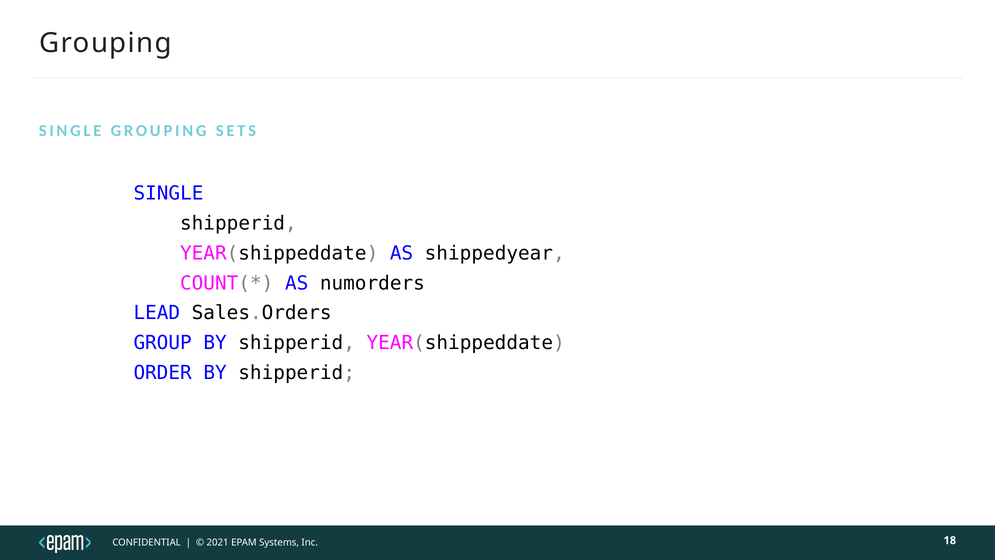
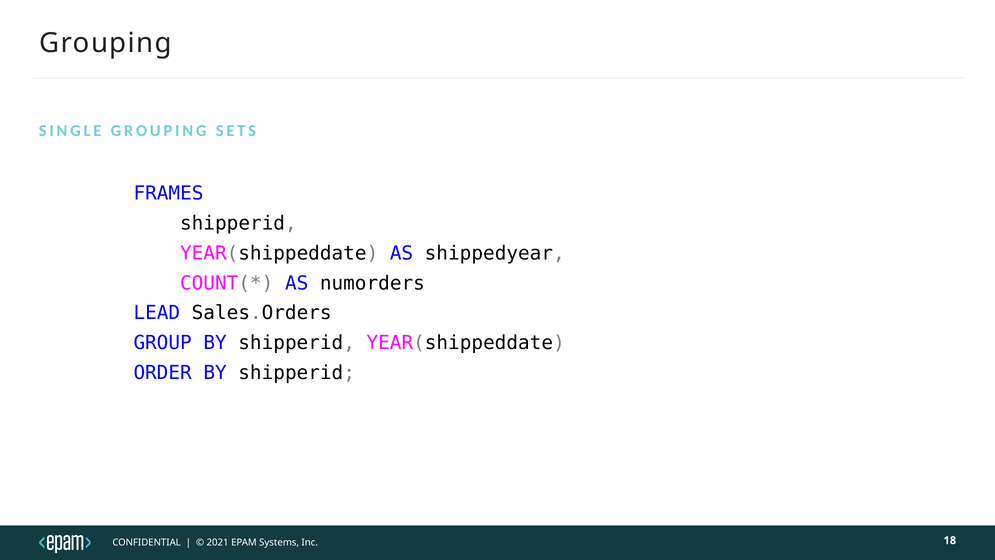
SINGLE at (168, 193): SINGLE -> FRAMES
